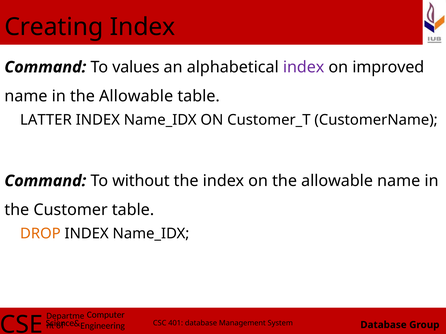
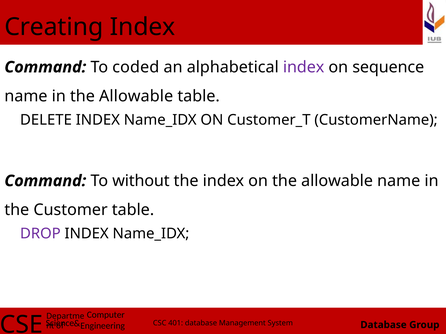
values: values -> coded
improved: improved -> sequence
LATTER: LATTER -> DELETE
DROP colour: orange -> purple
